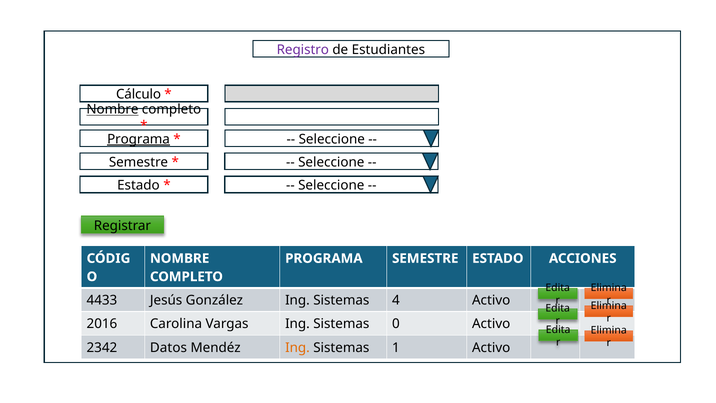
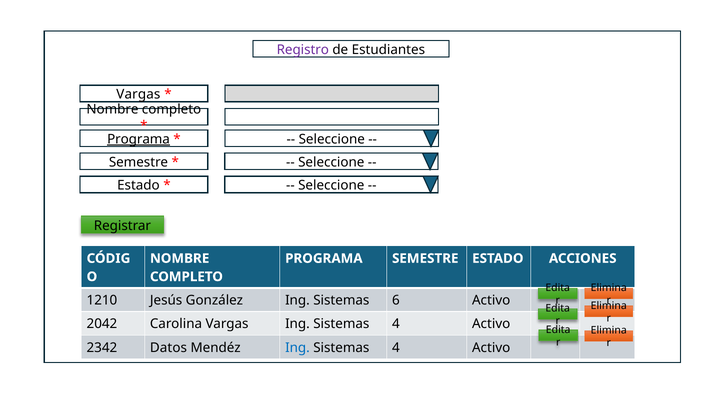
Cálculo at (139, 94): Cálculo -> Vargas
Nombre at (112, 109) underline: present -> none
4433: 4433 -> 1210
4: 4 -> 6
2016: 2016 -> 2042
Vargas Ing Sistemas 0: 0 -> 4
Ing at (297, 348) colour: orange -> blue
1 at (396, 348): 1 -> 4
